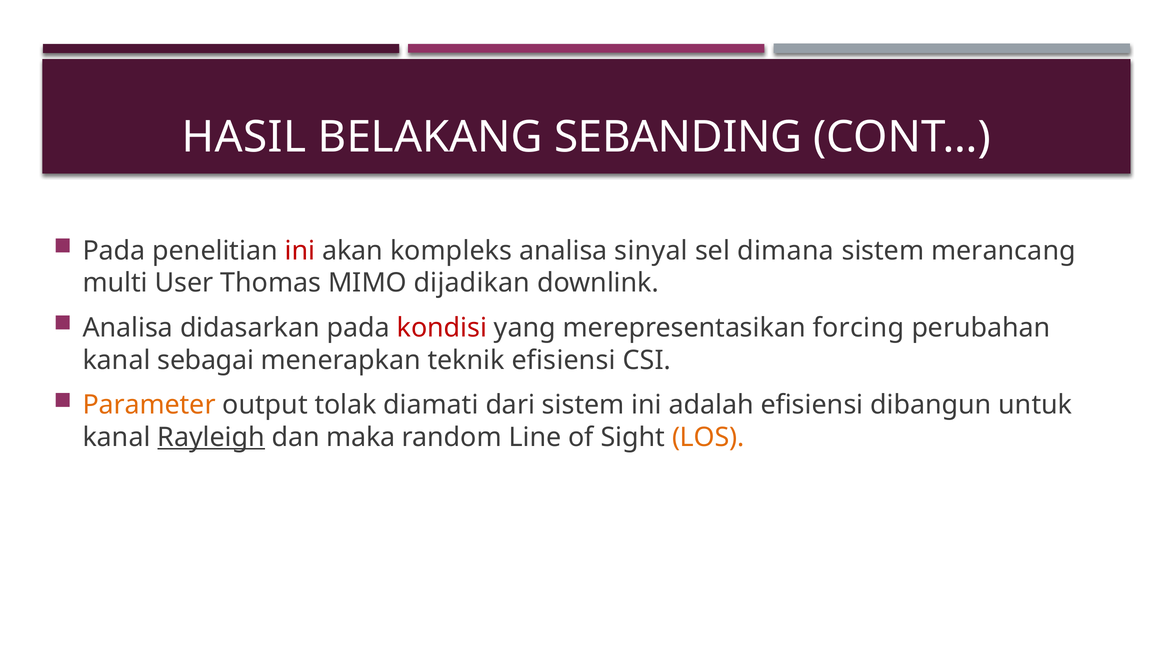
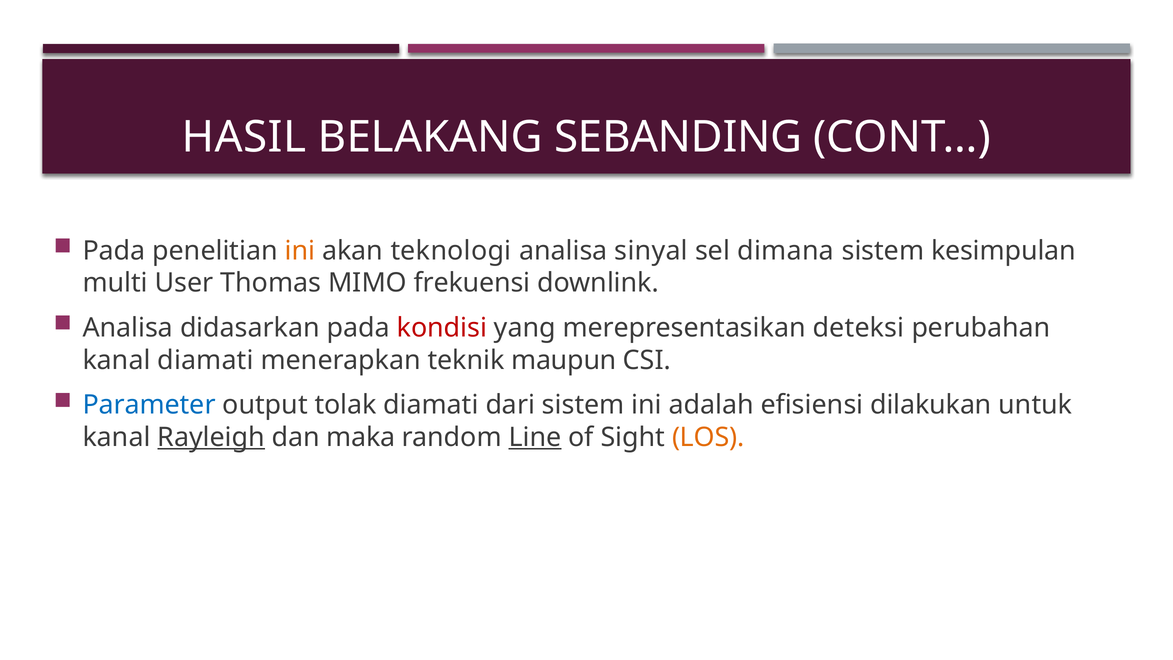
ini at (300, 251) colour: red -> orange
kompleks: kompleks -> teknologi
merancang: merancang -> kesimpulan
dijadikan: dijadikan -> frekuensi
forcing: forcing -> deteksi
kanal sebagai: sebagai -> diamati
teknik efisiensi: efisiensi -> maupun
Parameter colour: orange -> blue
dibangun: dibangun -> dilakukan
Line underline: none -> present
